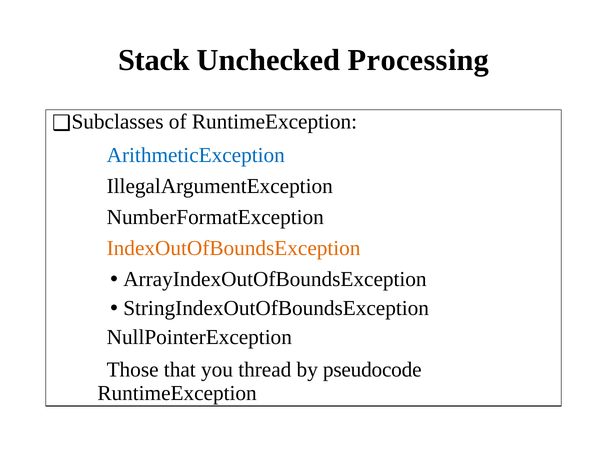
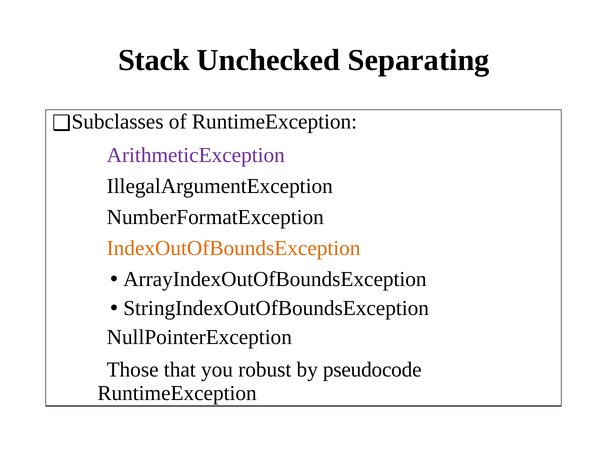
Processing: Processing -> Separating
ArithmeticException colour: blue -> purple
thread: thread -> robust
